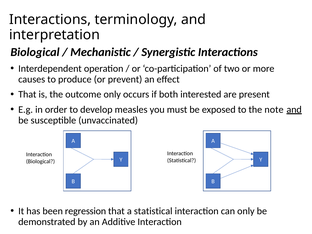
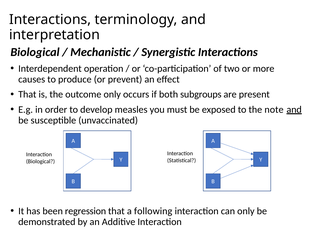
interested: interested -> subgroups
a statistical: statistical -> following
